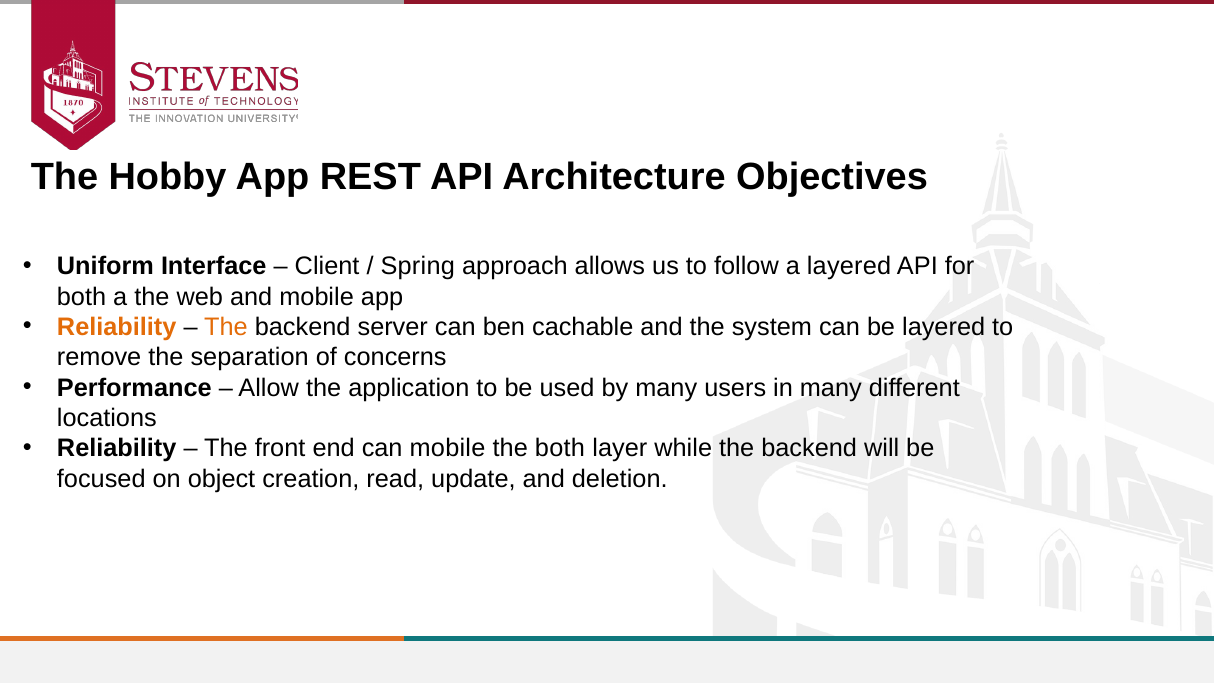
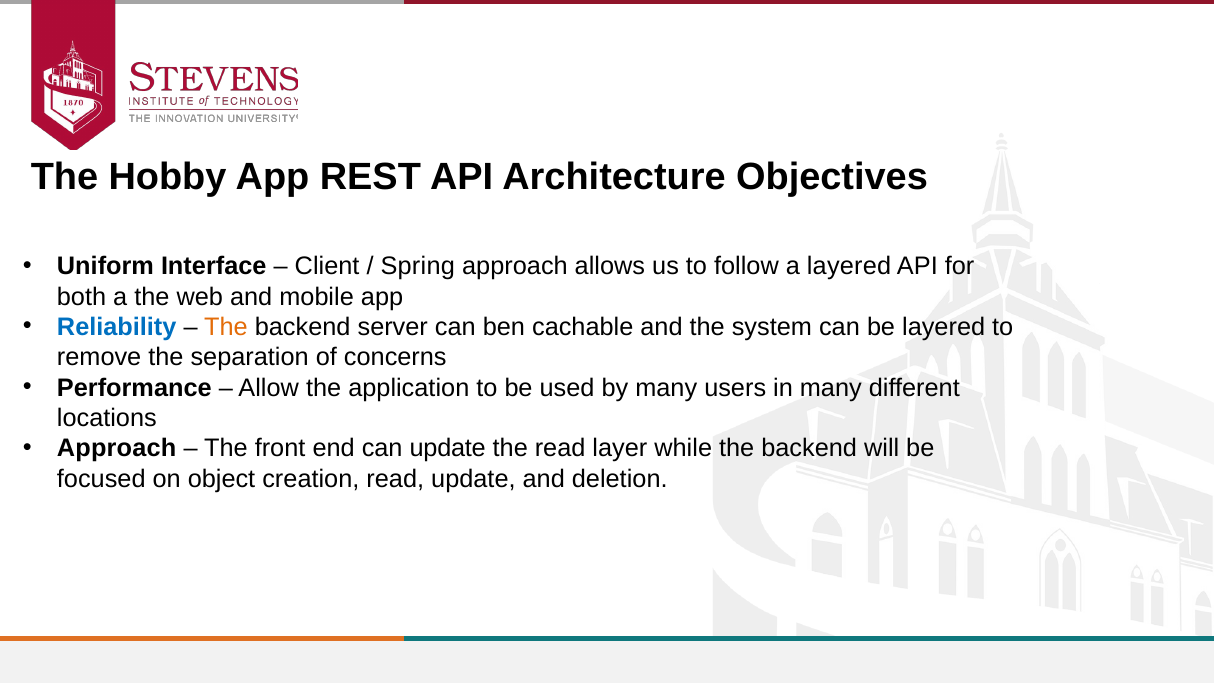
Reliability at (117, 327) colour: orange -> blue
Reliability at (117, 448): Reliability -> Approach
can mobile: mobile -> update
the both: both -> read
